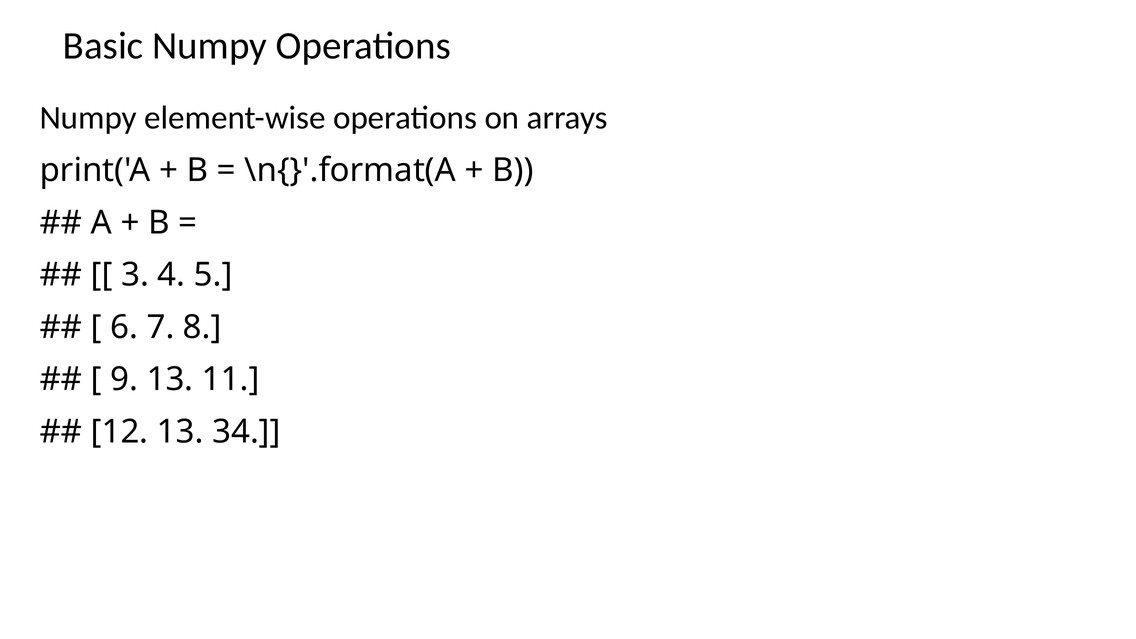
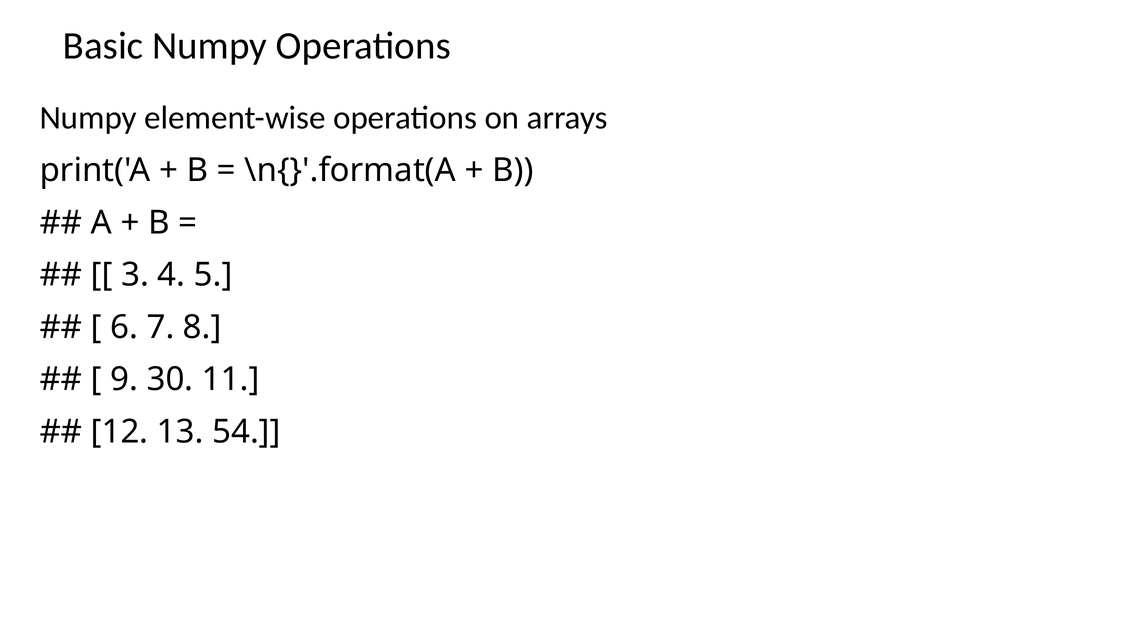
9 13: 13 -> 30
34: 34 -> 54
